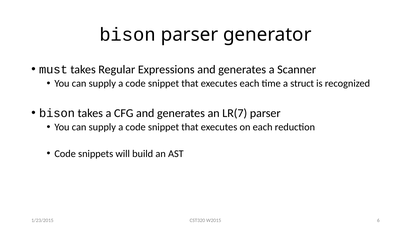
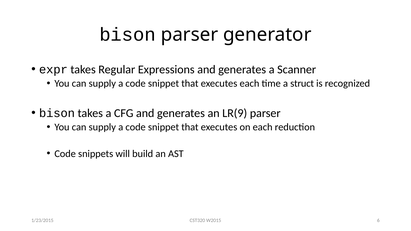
must: must -> expr
LR(7: LR(7 -> LR(9
